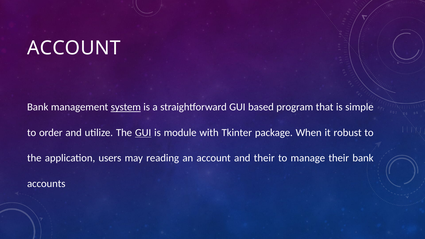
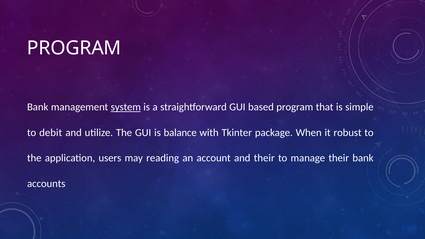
ACCOUNT at (74, 48): ACCOUNT -> PROGRAM
order: order -> debit
GUI at (143, 133) underline: present -> none
module: module -> balance
